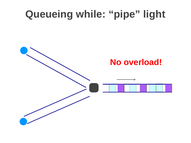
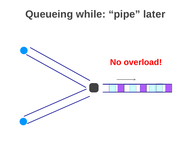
light: light -> later
